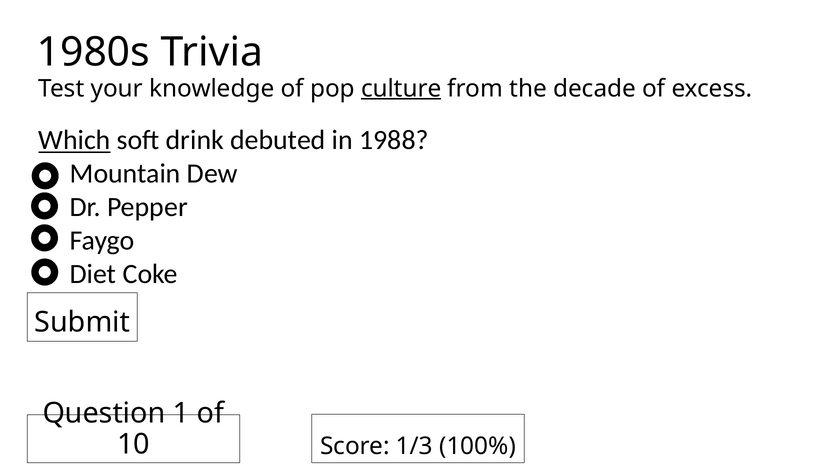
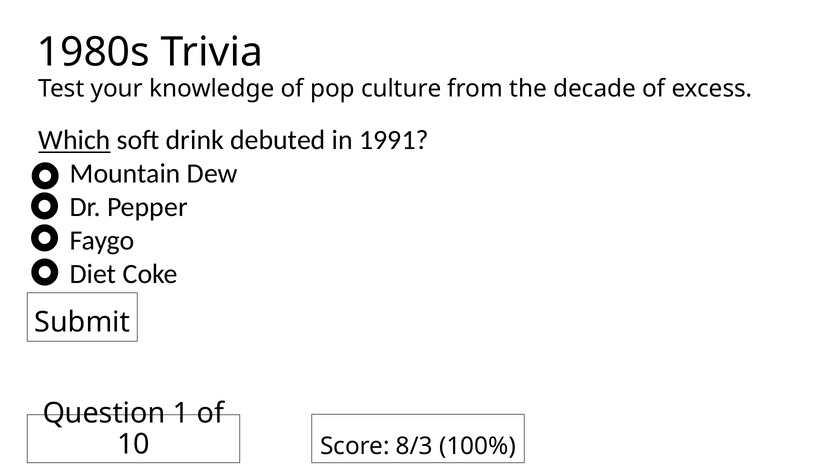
culture underline: present -> none
1988: 1988 -> 1991
1/3: 1/3 -> 8/3
